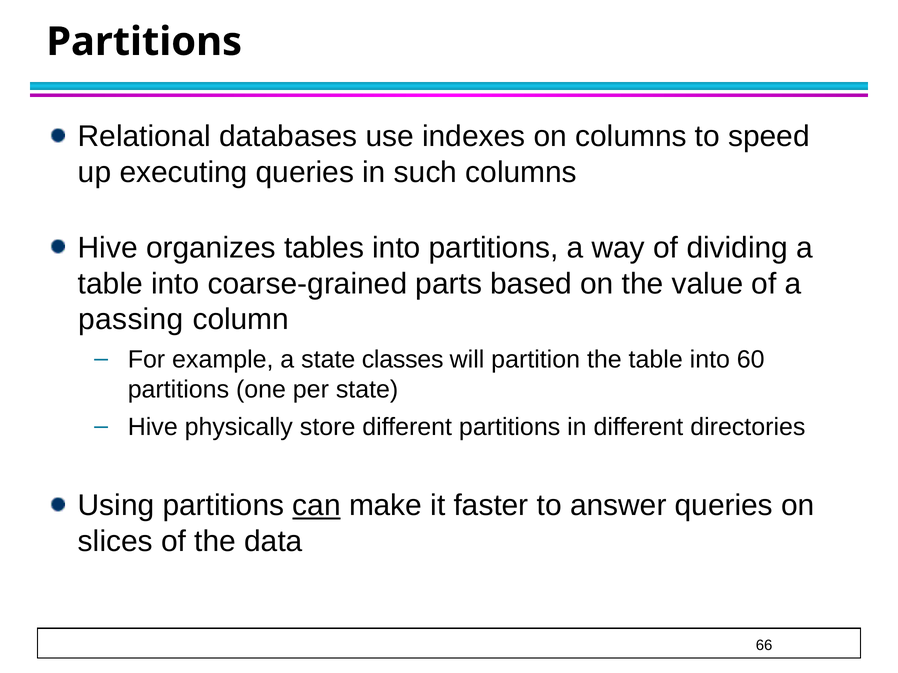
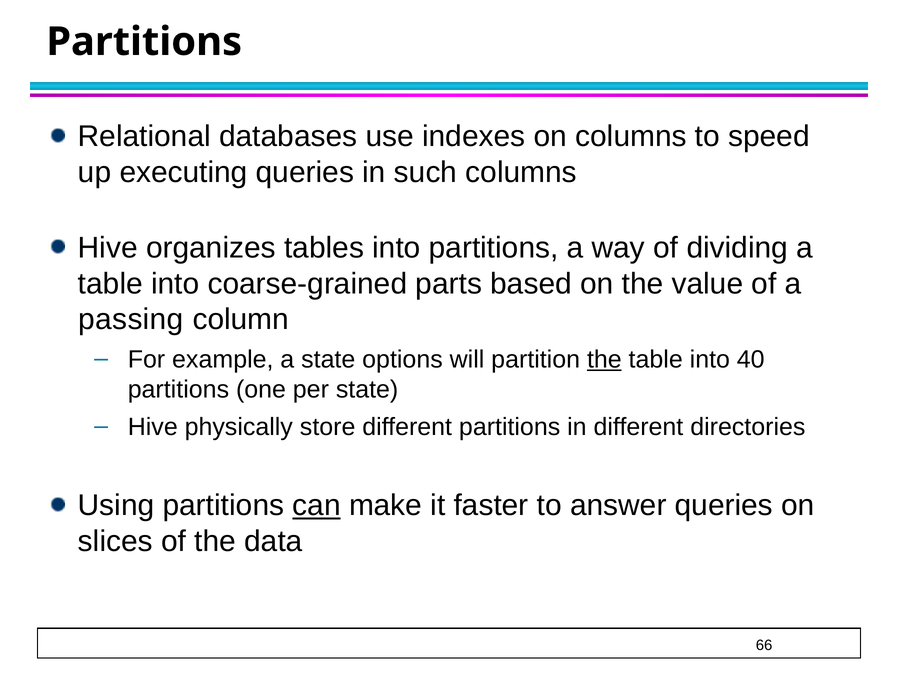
classes: classes -> options
the at (604, 360) underline: none -> present
60: 60 -> 40
